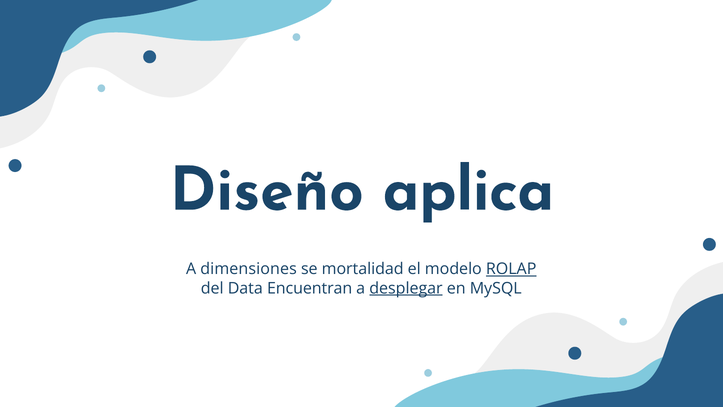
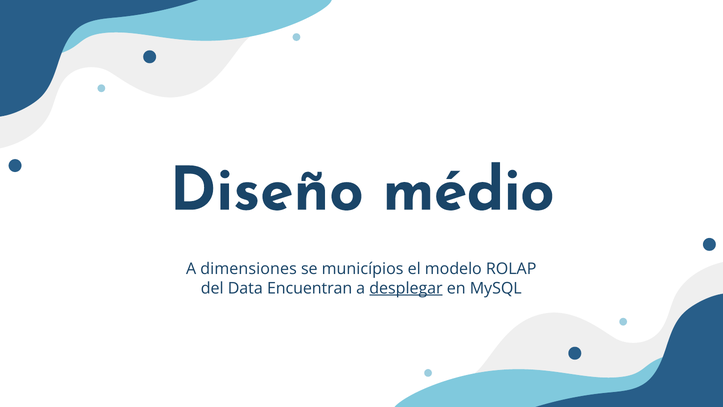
aplica: aplica -> médio
mortalidad: mortalidad -> municípios
ROLAP underline: present -> none
